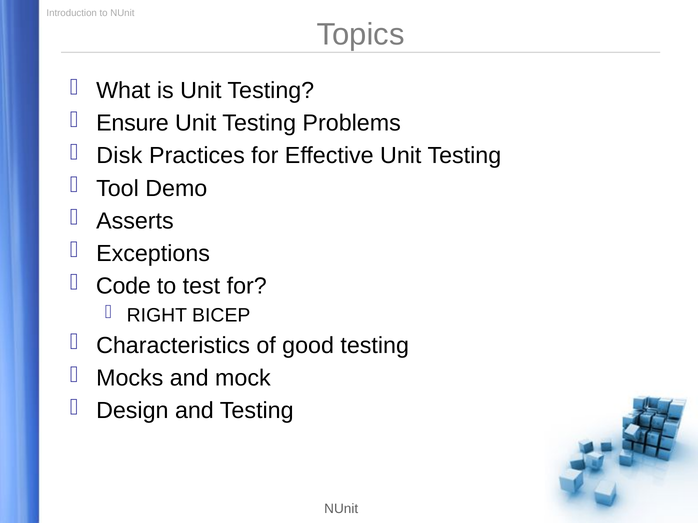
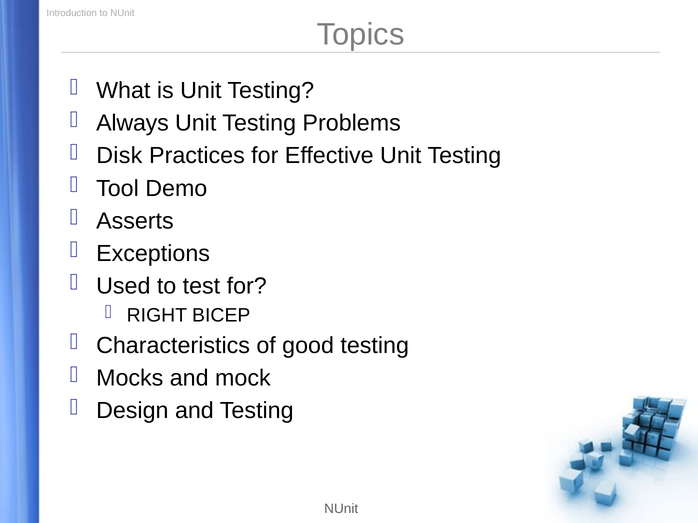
Ensure: Ensure -> Always
Code: Code -> Used
